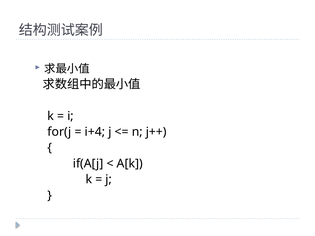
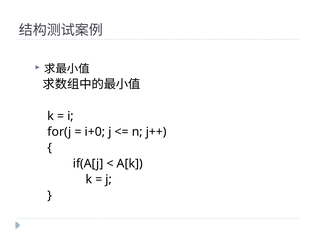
i+4: i+4 -> i+0
